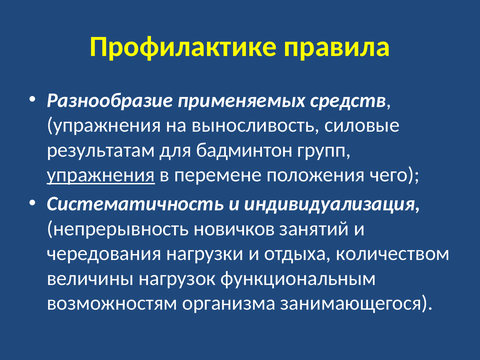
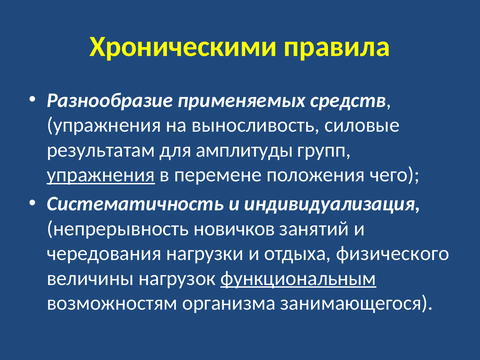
Профилактике: Профилактике -> Хроническими
бадминтон: бадминтон -> амплитуды
количеством: количеством -> физического
функциональным underline: none -> present
